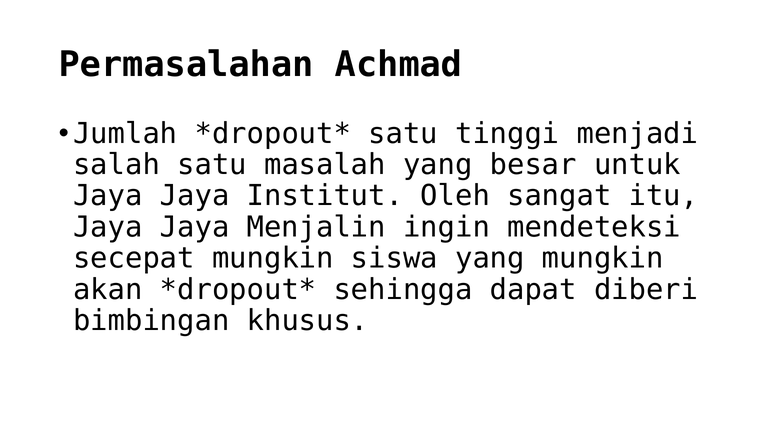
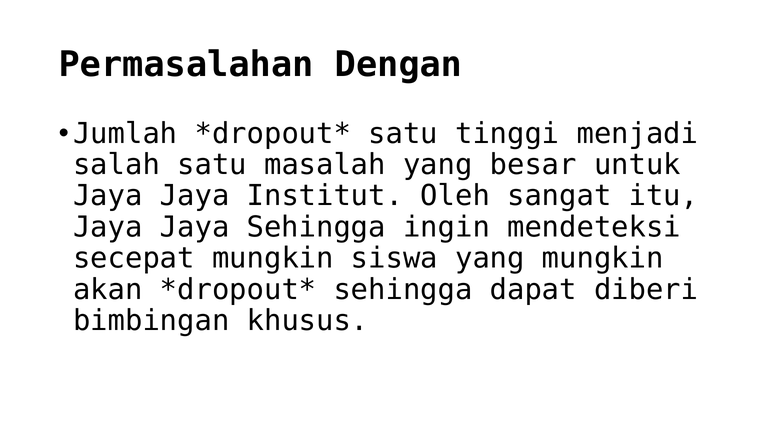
Achmad: Achmad -> Dengan
Jaya Menjalin: Menjalin -> Sehingga
